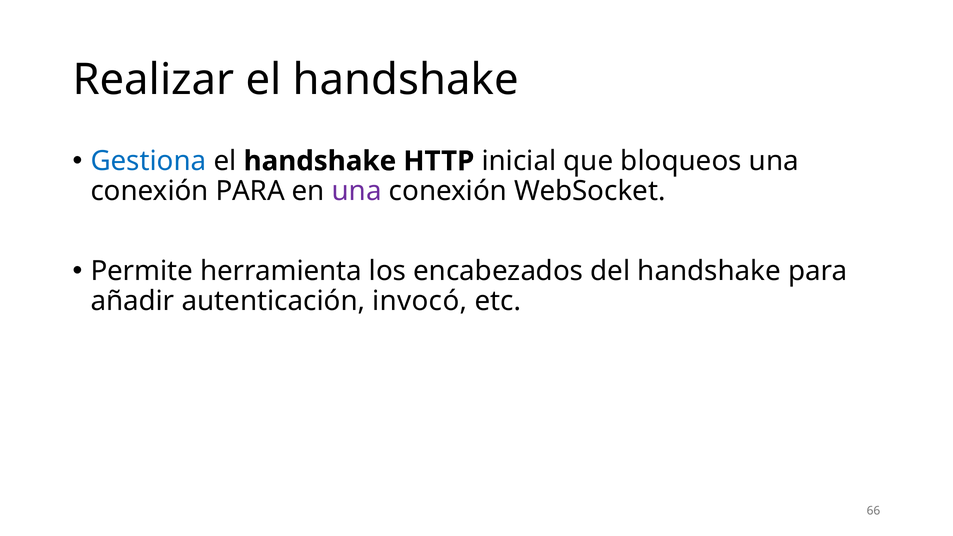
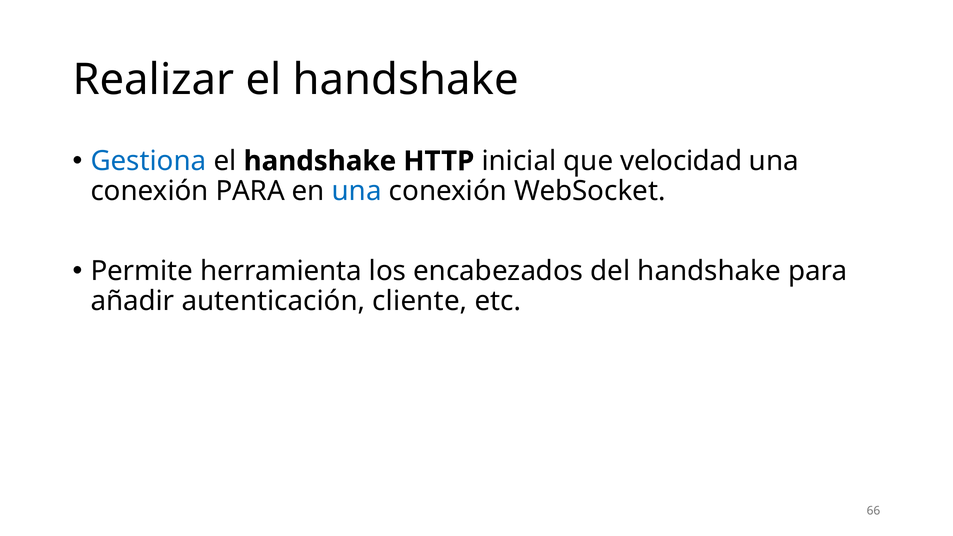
bloqueos: bloqueos -> velocidad
una at (357, 191) colour: purple -> blue
invocó: invocó -> cliente
